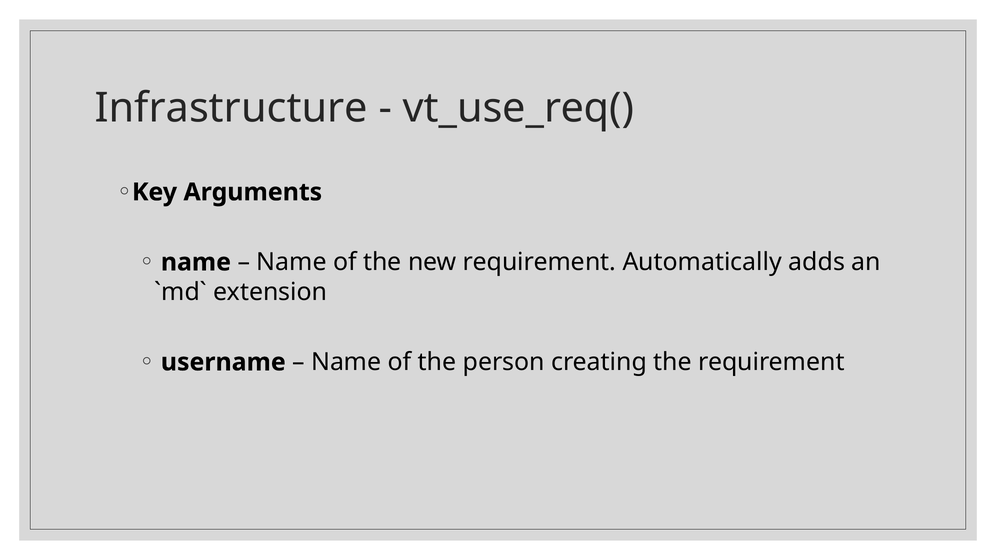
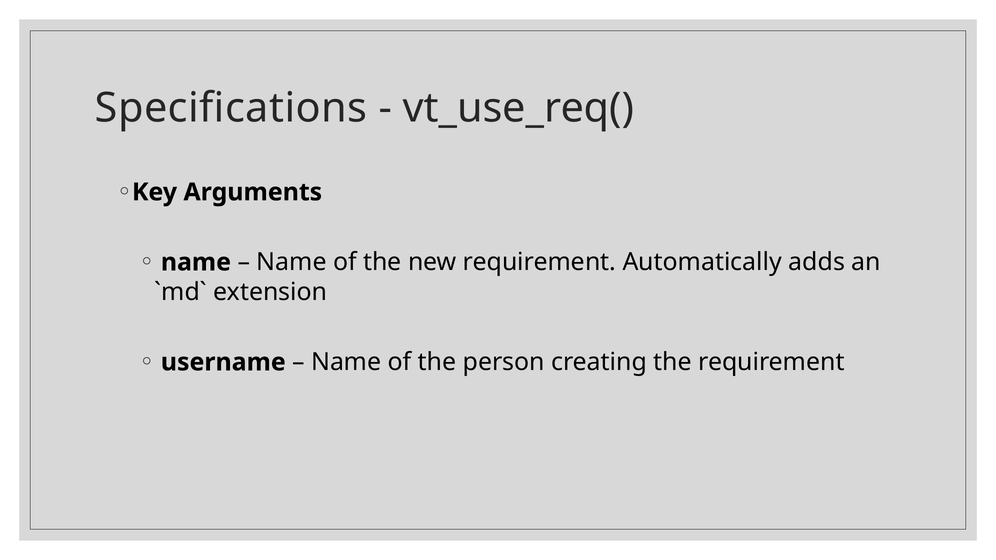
Infrastructure: Infrastructure -> Specifications
